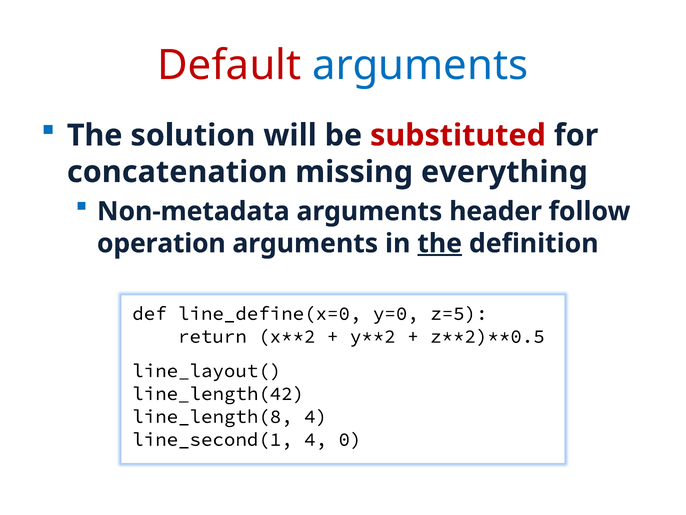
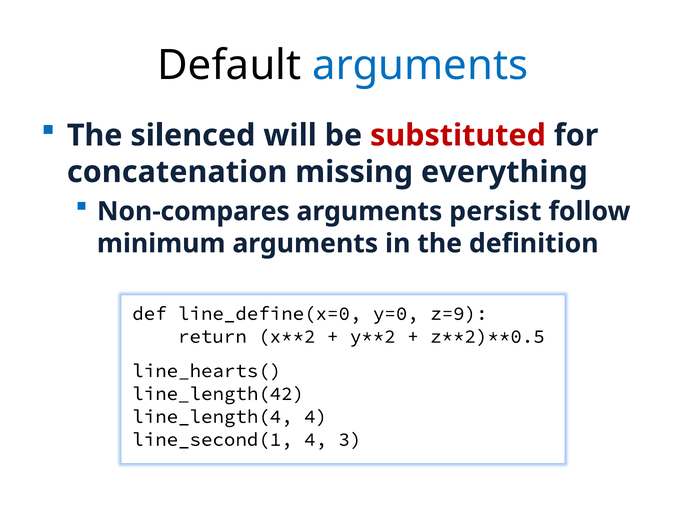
Default colour: red -> black
solution: solution -> silenced
Non-metadata: Non-metadata -> Non-compares
header: header -> persist
operation: operation -> minimum
the at (440, 243) underline: present -> none
z=5: z=5 -> z=9
line_layout(: line_layout( -> line_hearts(
line_length(8: line_length(8 -> line_length(4
0: 0 -> 3
